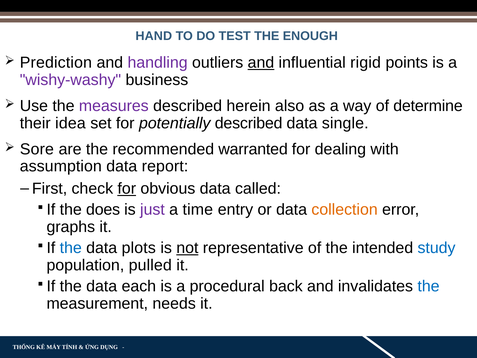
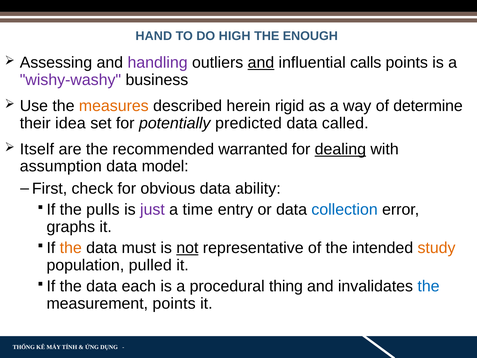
TEST: TEST -> HIGH
Prediction: Prediction -> Assessing
rigid: rigid -> calls
measures colour: purple -> orange
also: also -> rigid
potentially described: described -> predicted
single: single -> called
Sore: Sore -> Itself
dealing underline: none -> present
report: report -> model
for at (127, 188) underline: present -> none
called: called -> ability
does: does -> pulls
collection colour: orange -> blue
the at (71, 248) colour: blue -> orange
plots: plots -> must
study colour: blue -> orange
back: back -> thing
measurement needs: needs -> points
